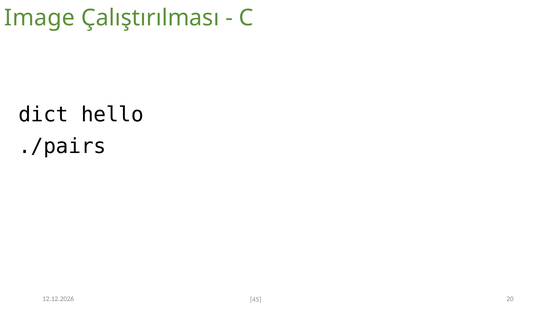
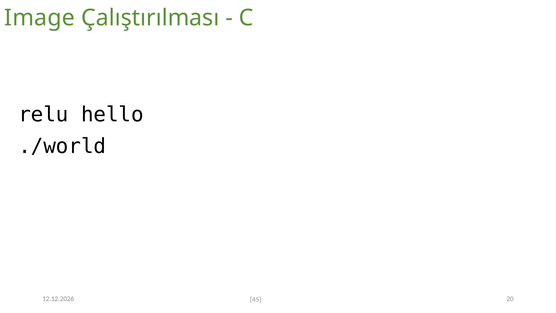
dict: dict -> relu
./pairs: ./pairs -> ./world
